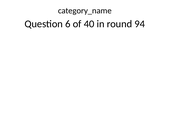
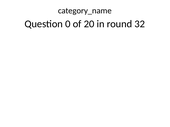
6: 6 -> 0
40: 40 -> 20
94: 94 -> 32
